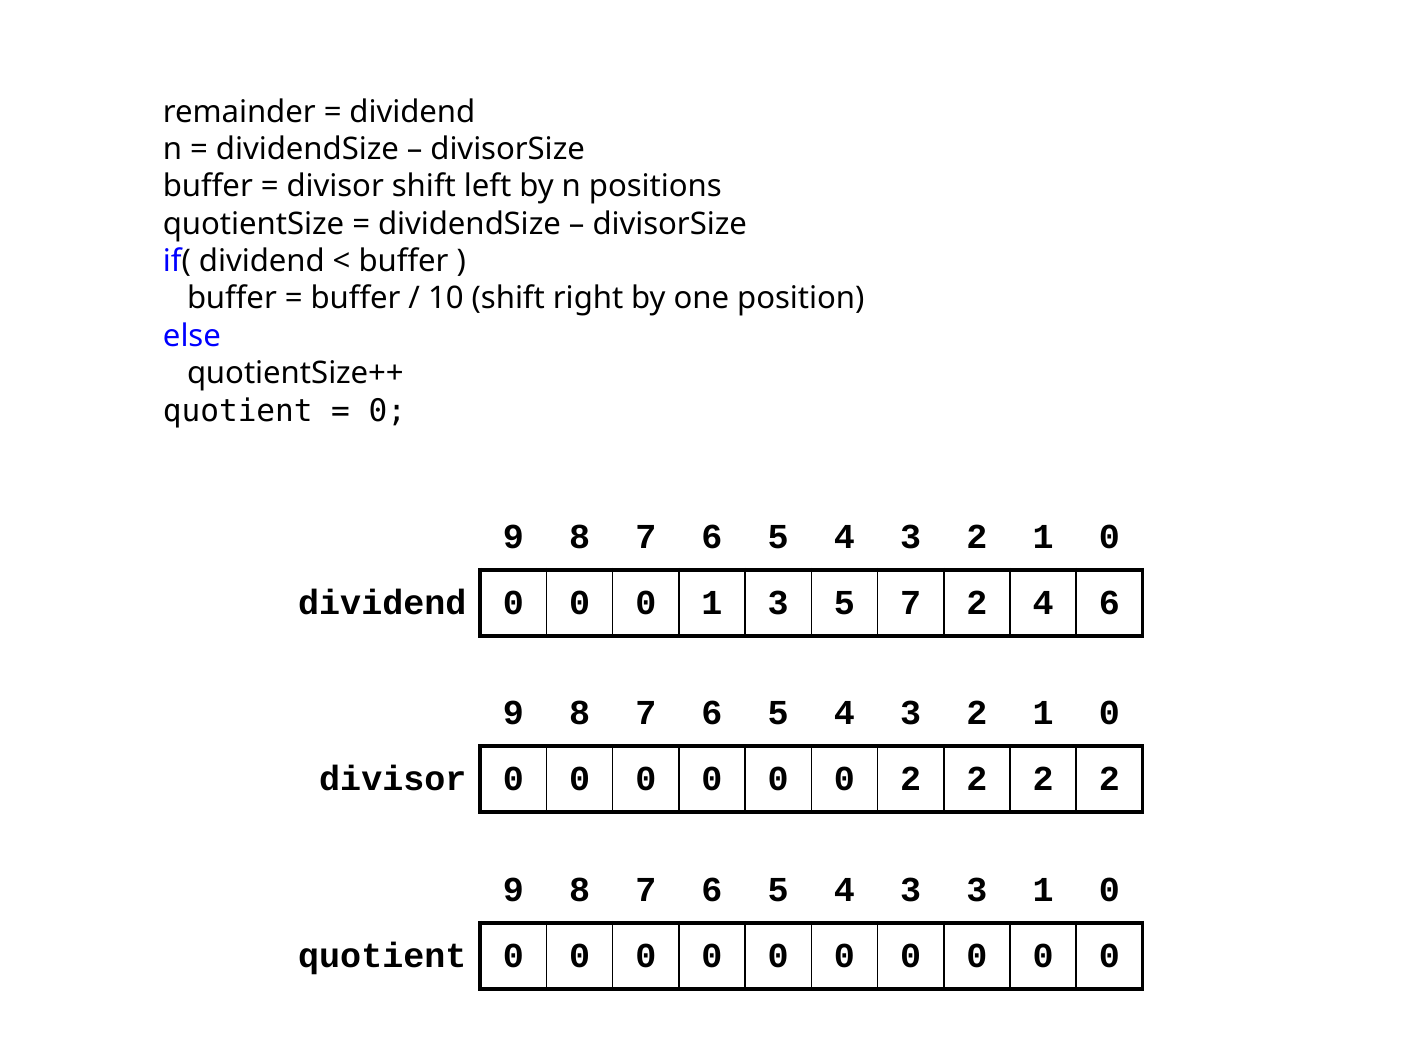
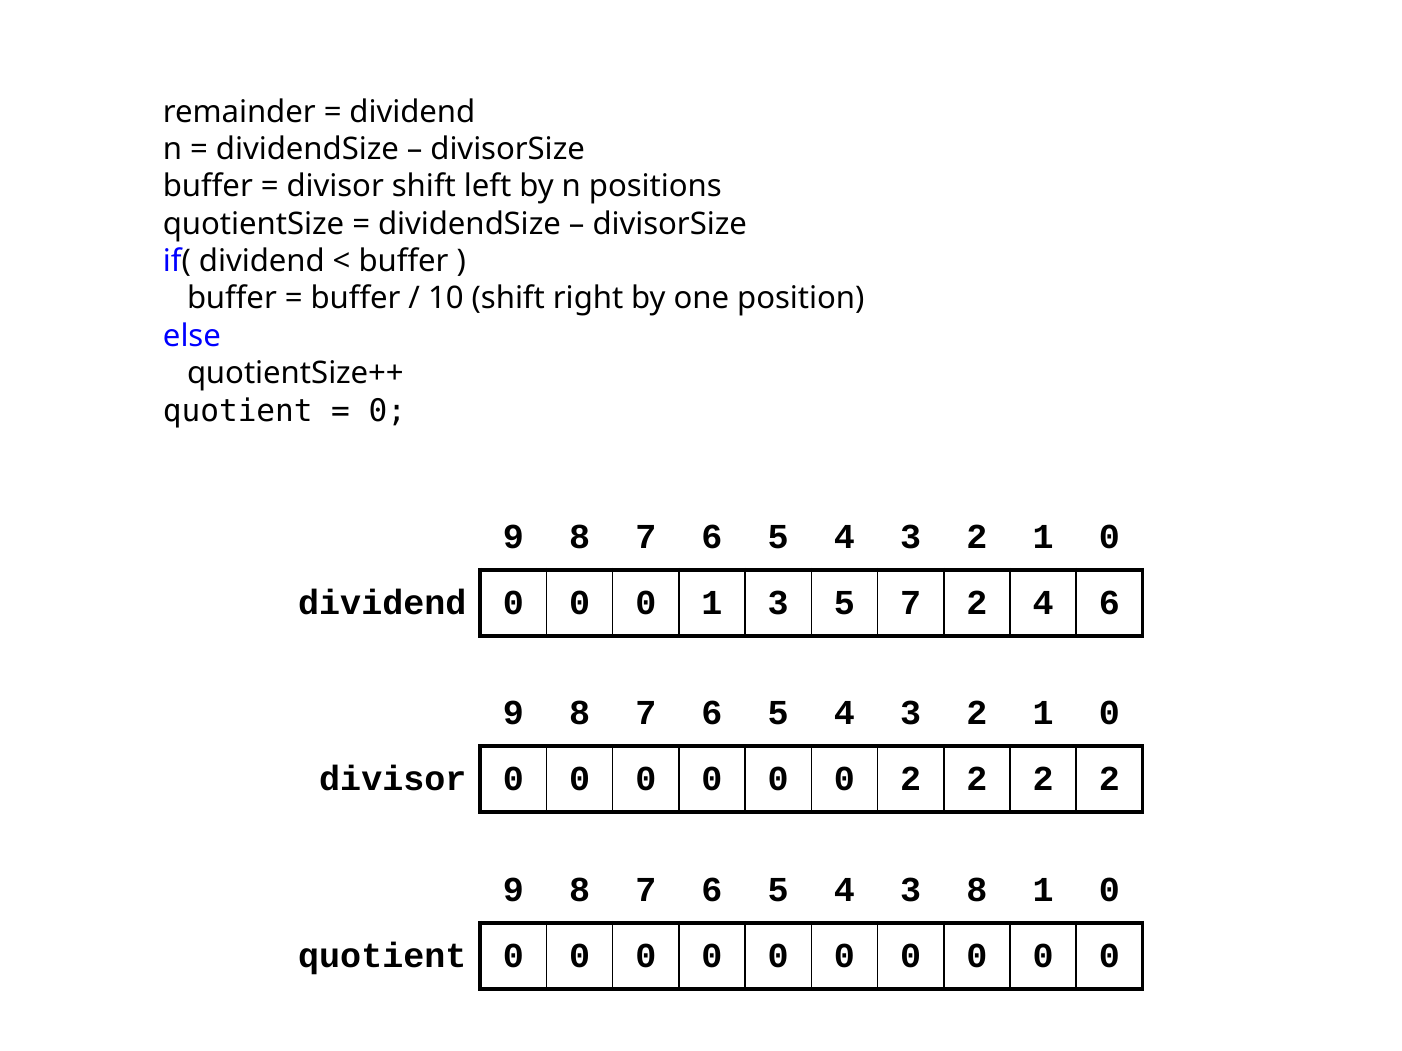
3 3: 3 -> 8
